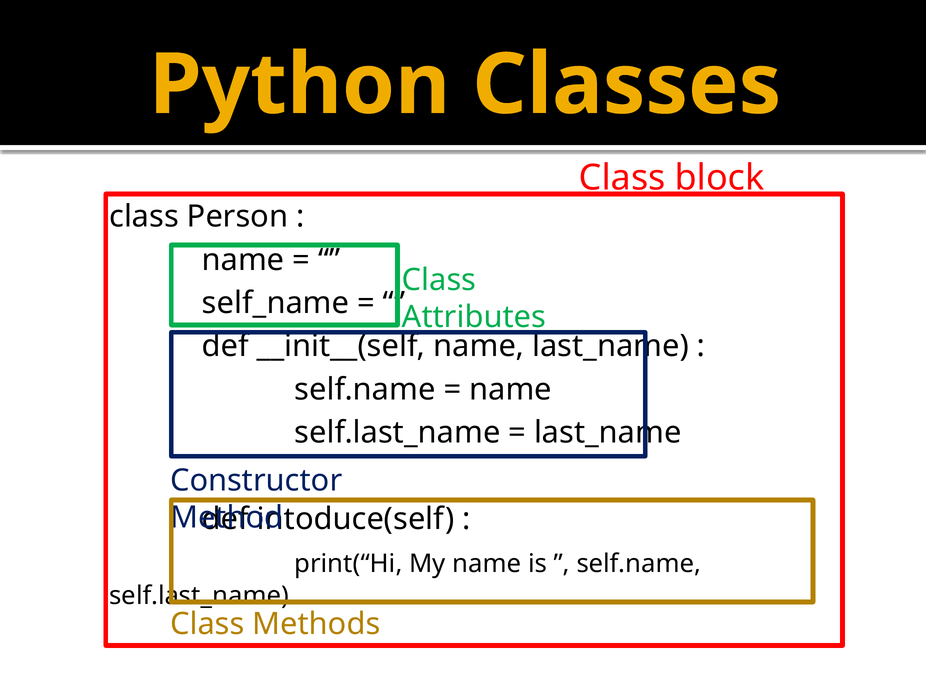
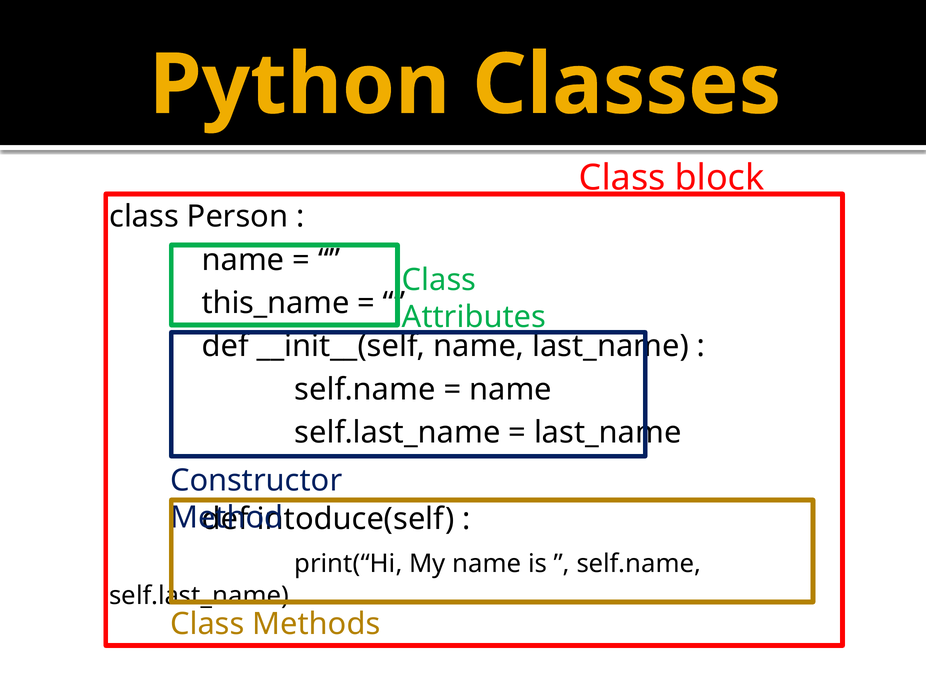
self_name: self_name -> this_name
